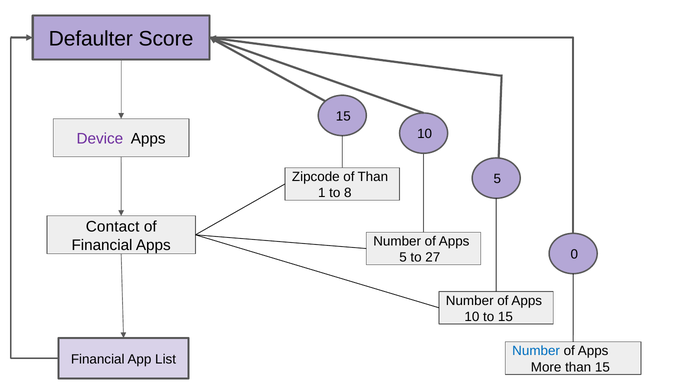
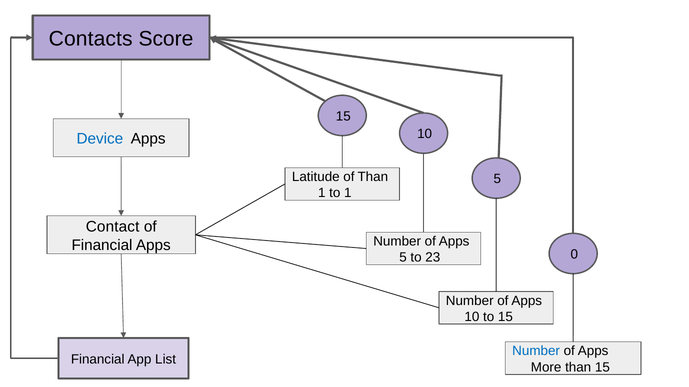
Defaulter: Defaulter -> Contacts
Device colour: purple -> blue
Zipcode: Zipcode -> Latitude
to 8: 8 -> 1
27: 27 -> 23
